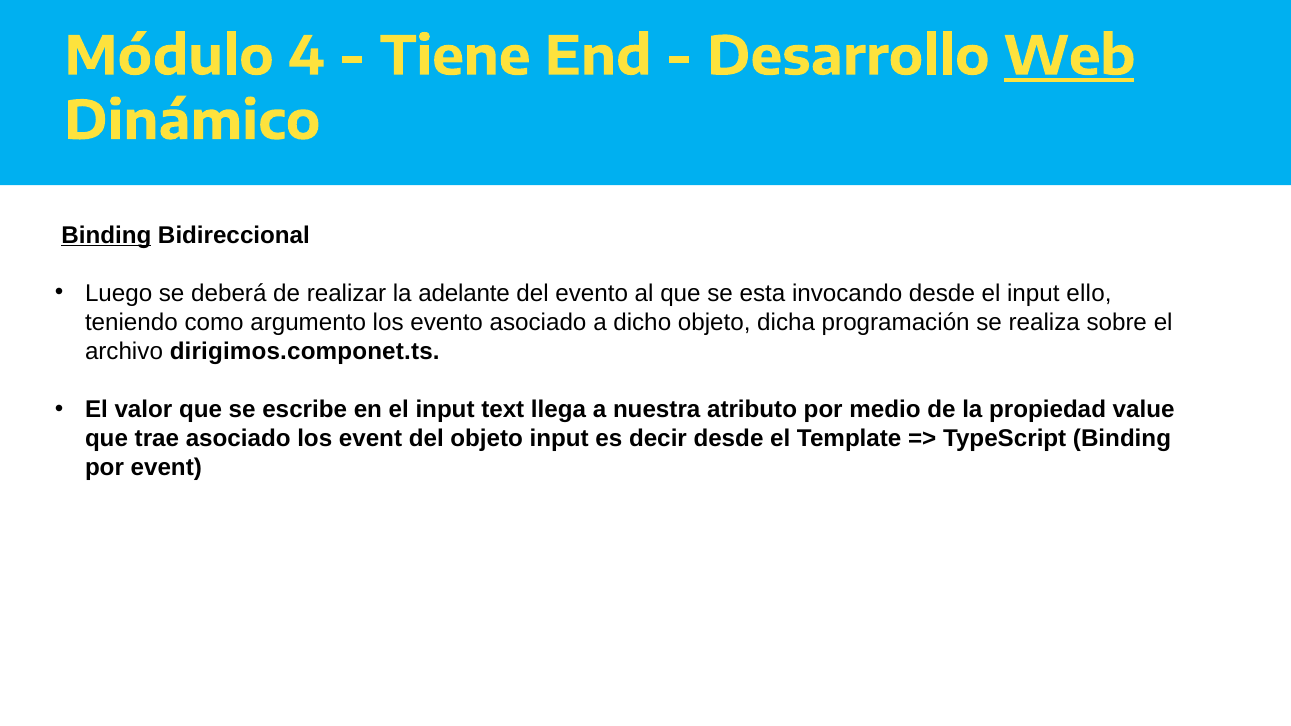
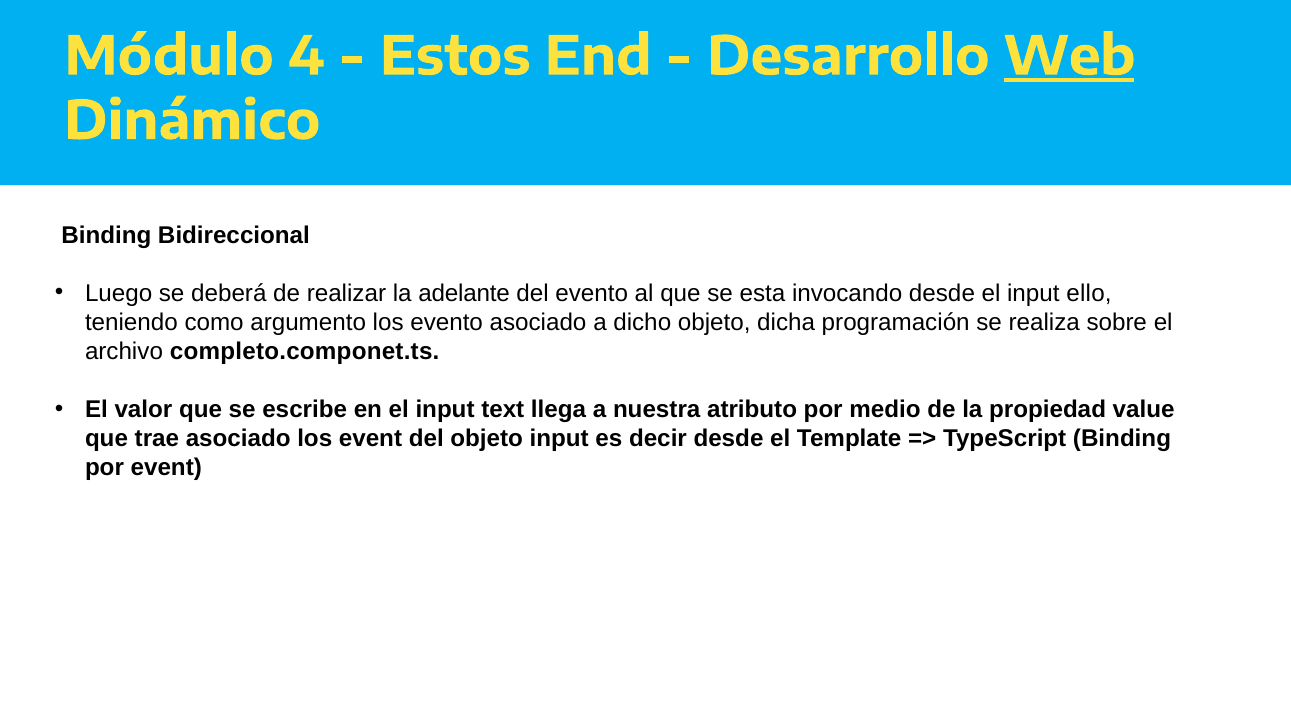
Tiene: Tiene -> Estos
Binding at (106, 235) underline: present -> none
dirigimos.componet.ts: dirigimos.componet.ts -> completo.componet.ts
